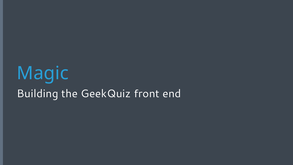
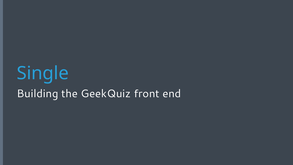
Magic: Magic -> Single
